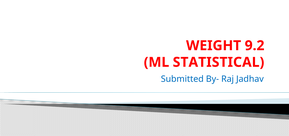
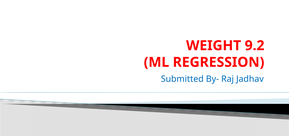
STATISTICAL: STATISTICAL -> REGRESSION
